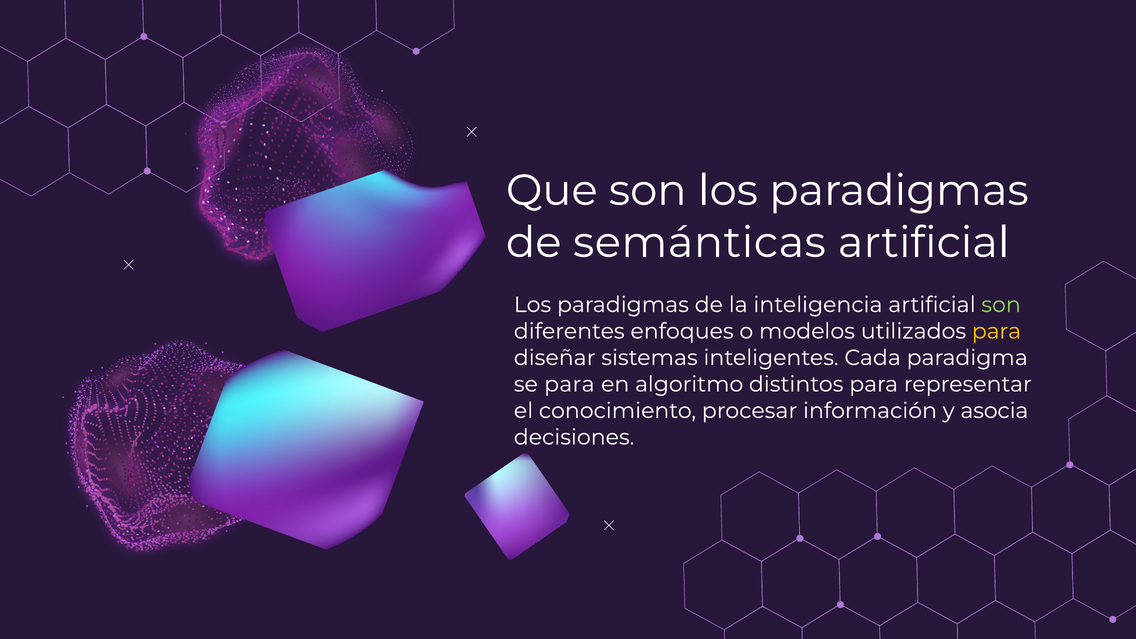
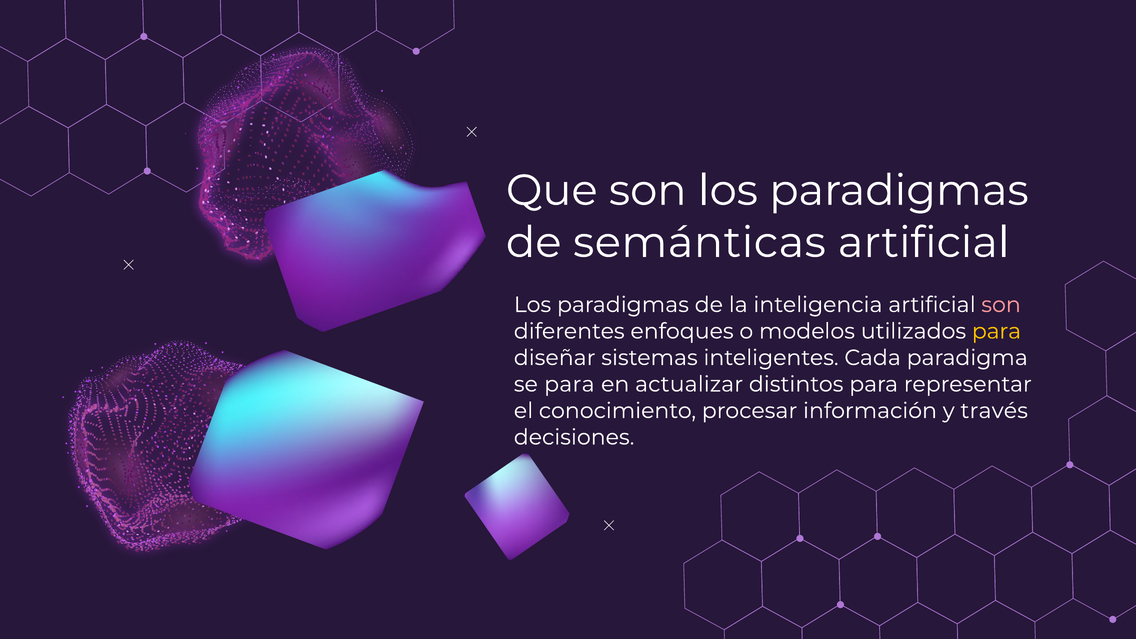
son at (1001, 305) colour: light green -> pink
algoritmo: algoritmo -> actualizar
asocia: asocia -> través
